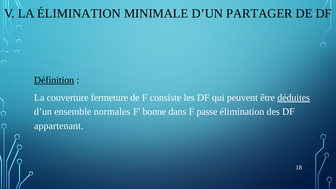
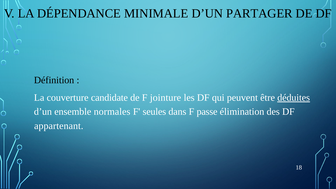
LA ÉLIMINATION: ÉLIMINATION -> DÉPENDANCE
Définition underline: present -> none
fermeture: fermeture -> candidate
consiste: consiste -> jointure
bonne: bonne -> seules
